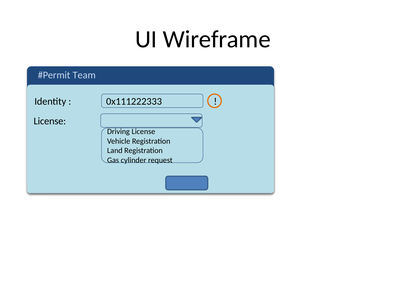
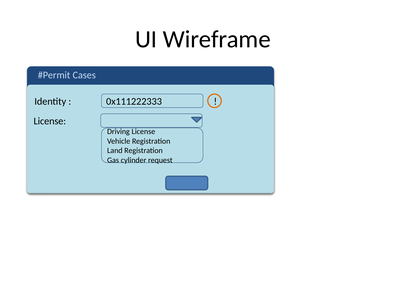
Team: Team -> Cases
